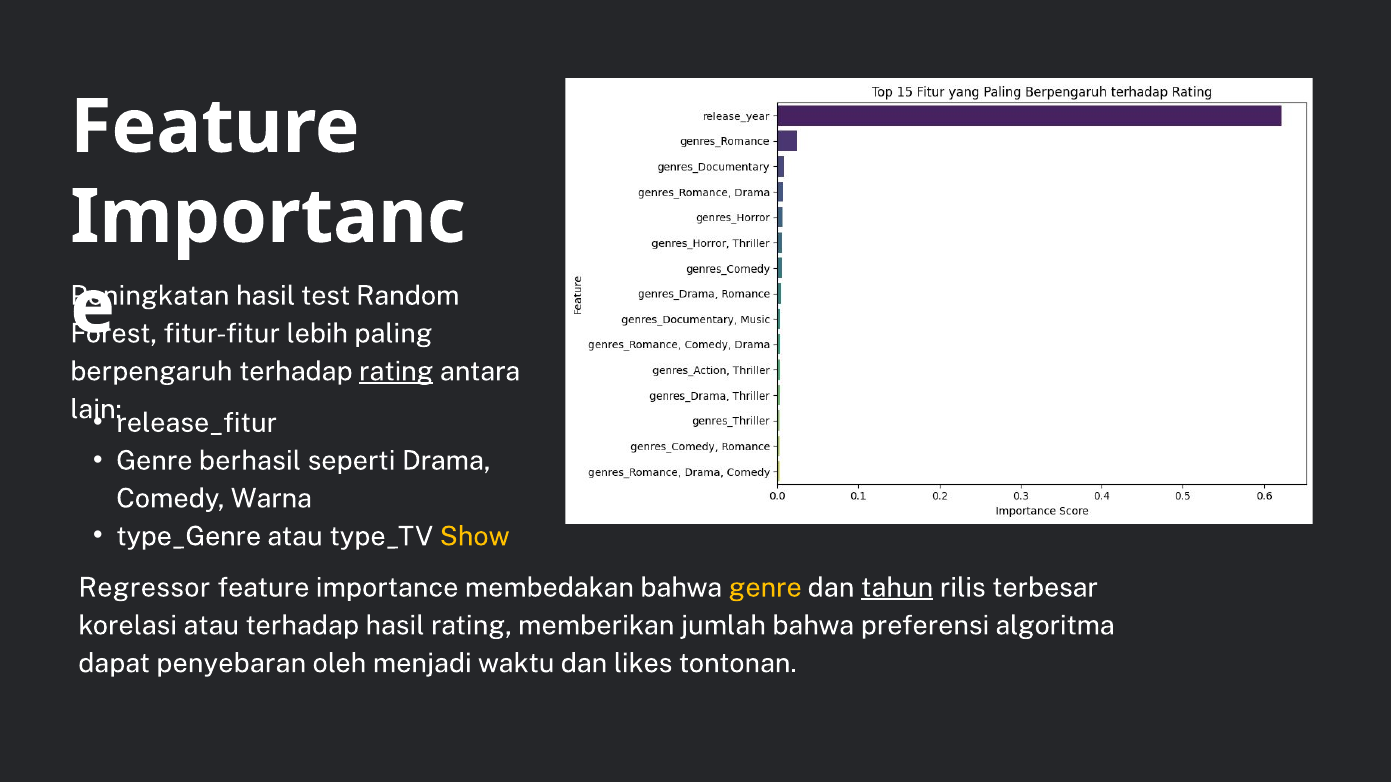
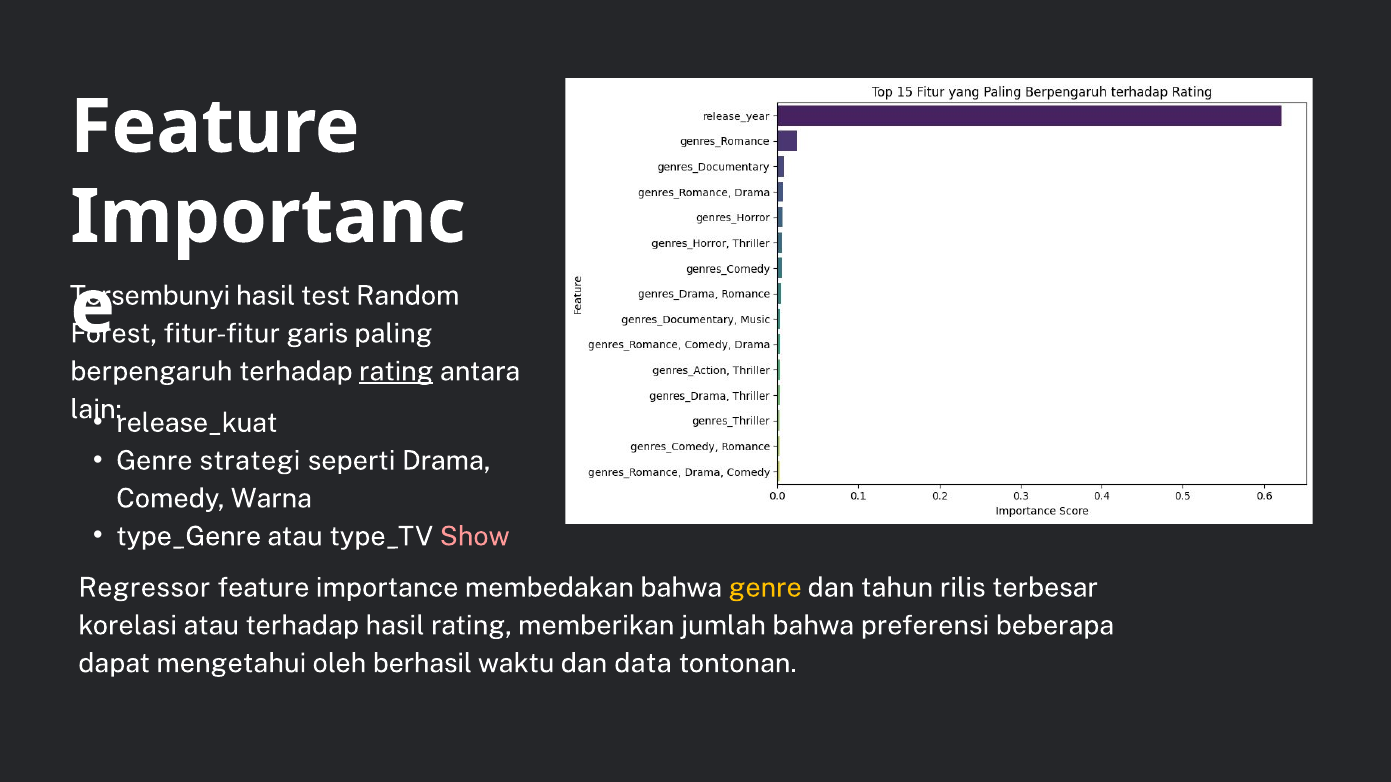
Peningkatan: Peningkatan -> Tersembunyi
lebih: lebih -> garis
release_fitur: release_fitur -> release_kuat
berhasil: berhasil -> strategi
Show colour: yellow -> pink
tahun underline: present -> none
algoritma: algoritma -> beberapa
penyebaran: penyebaran -> mengetahui
menjadi: menjadi -> berhasil
likes: likes -> data
